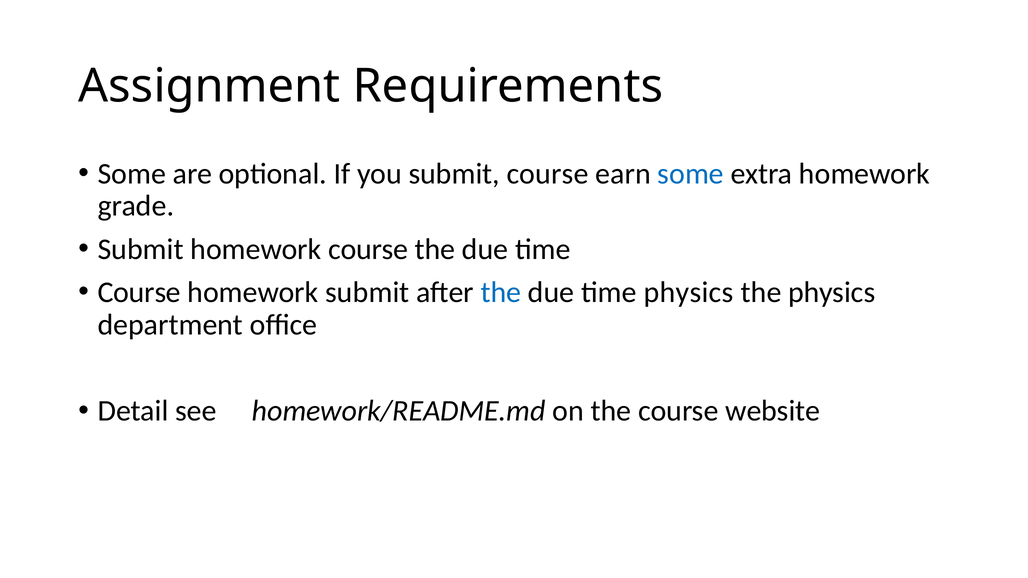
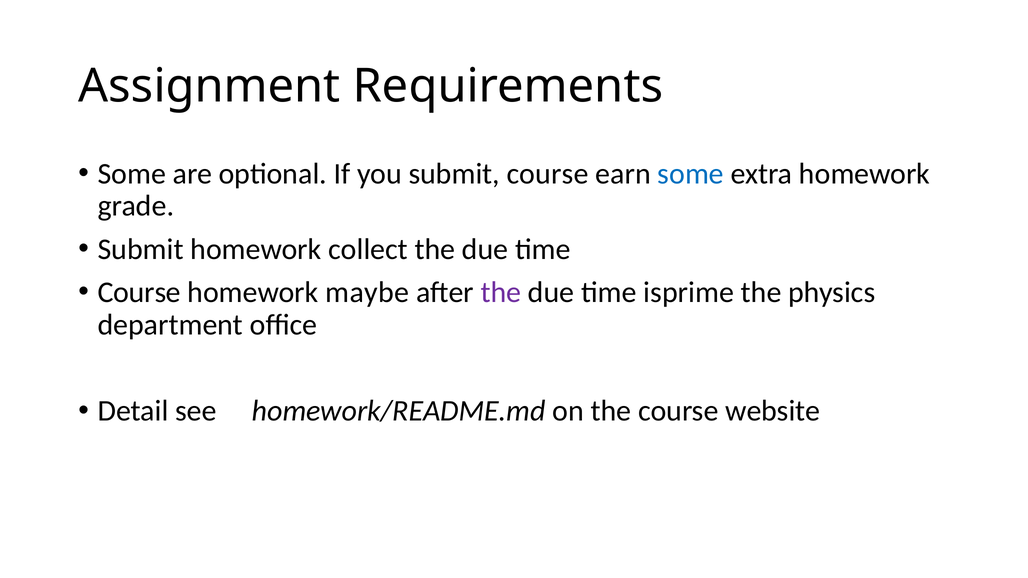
homework course: course -> collect
homework submit: submit -> maybe
the at (501, 292) colour: blue -> purple
time physics: physics -> isprime
